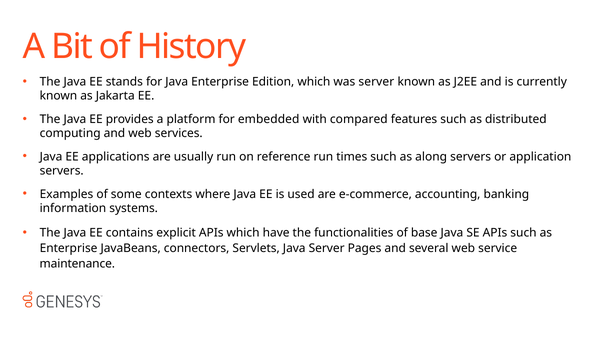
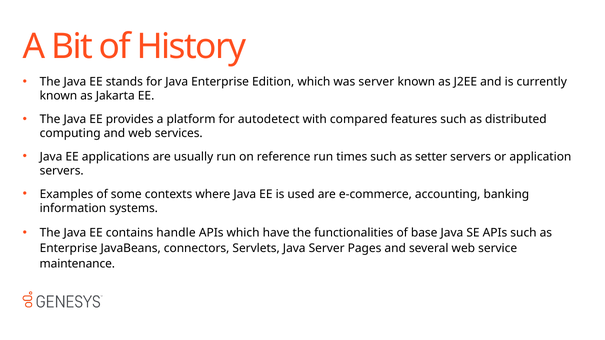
embedded: embedded -> autodetect
along: along -> setter
explicit: explicit -> handle
